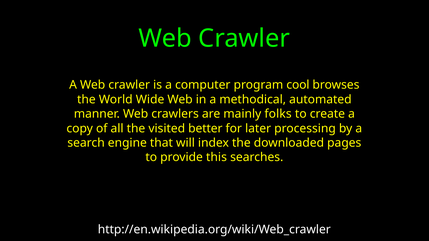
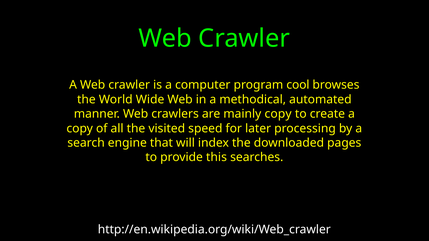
mainly folks: folks -> copy
better: better -> speed
